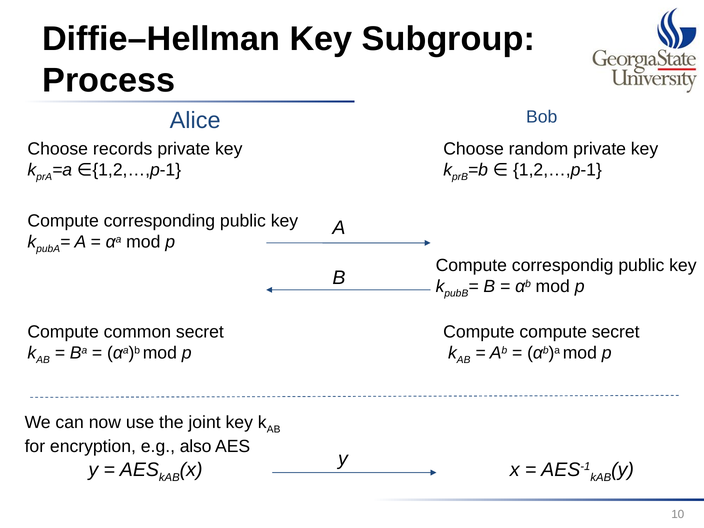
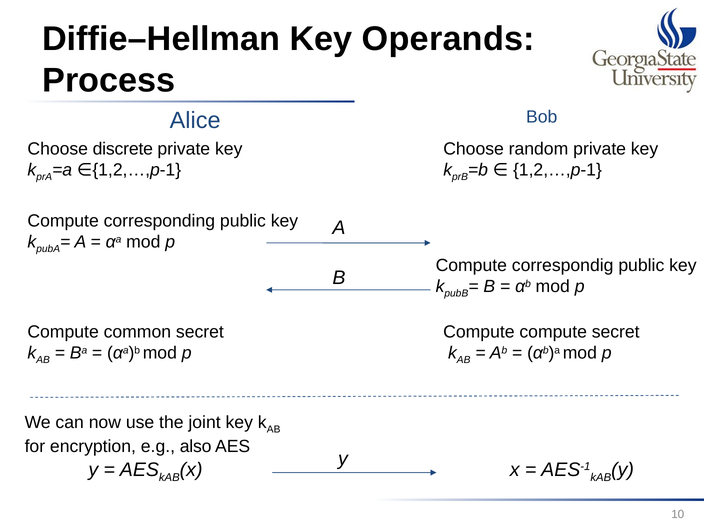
Subgroup: Subgroup -> Operands
records: records -> discrete
